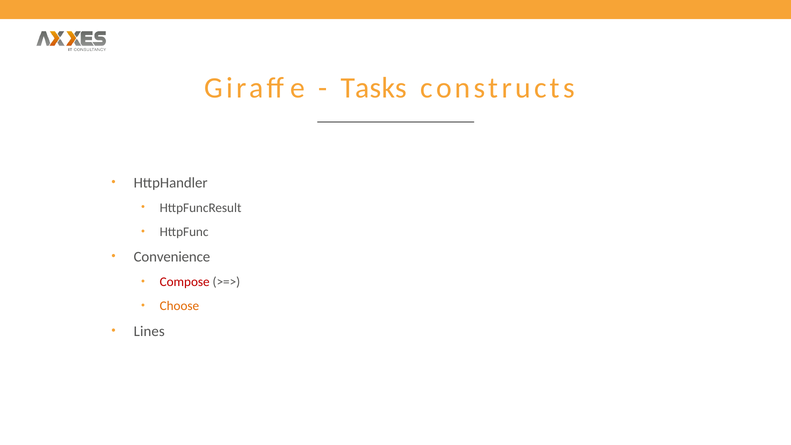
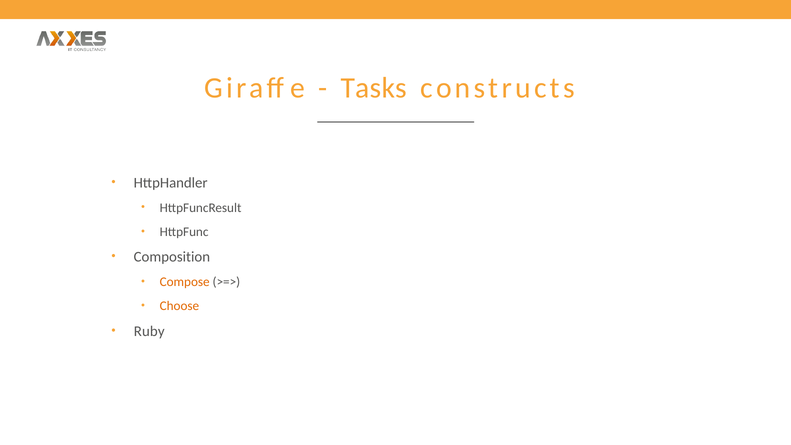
Convenience: Convenience -> Composition
Compose colour: red -> orange
Lines: Lines -> Ruby
